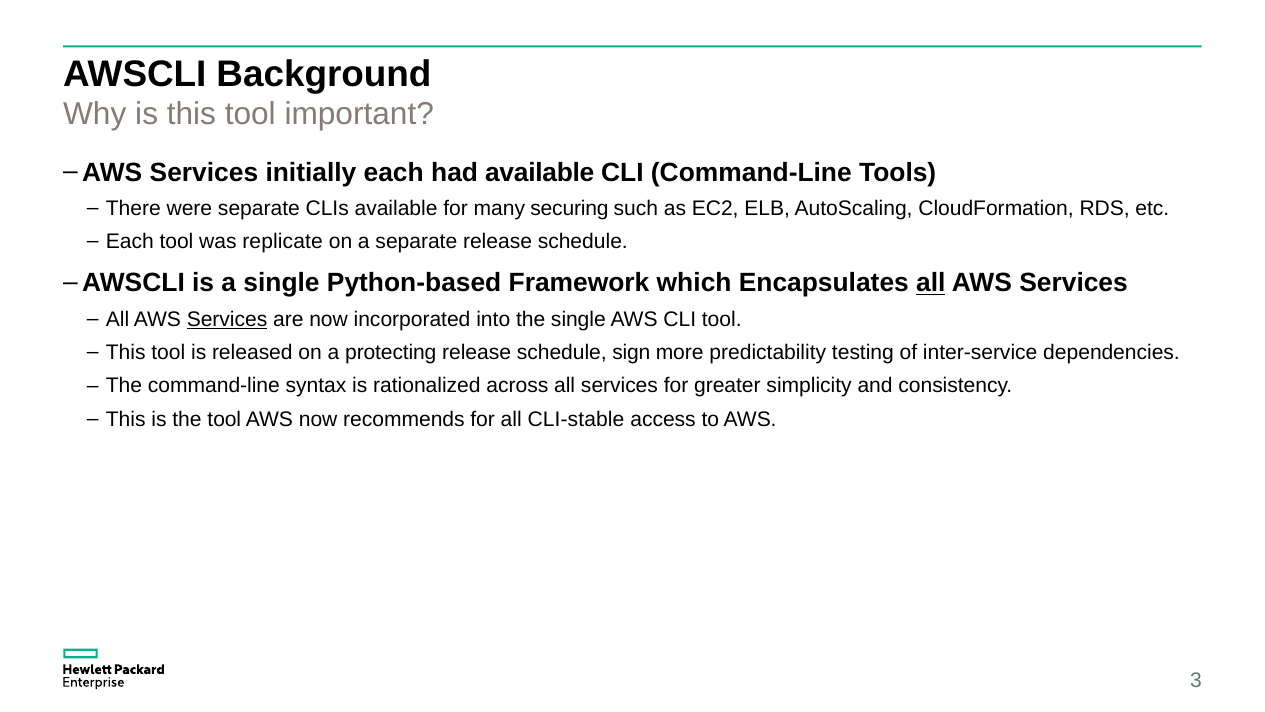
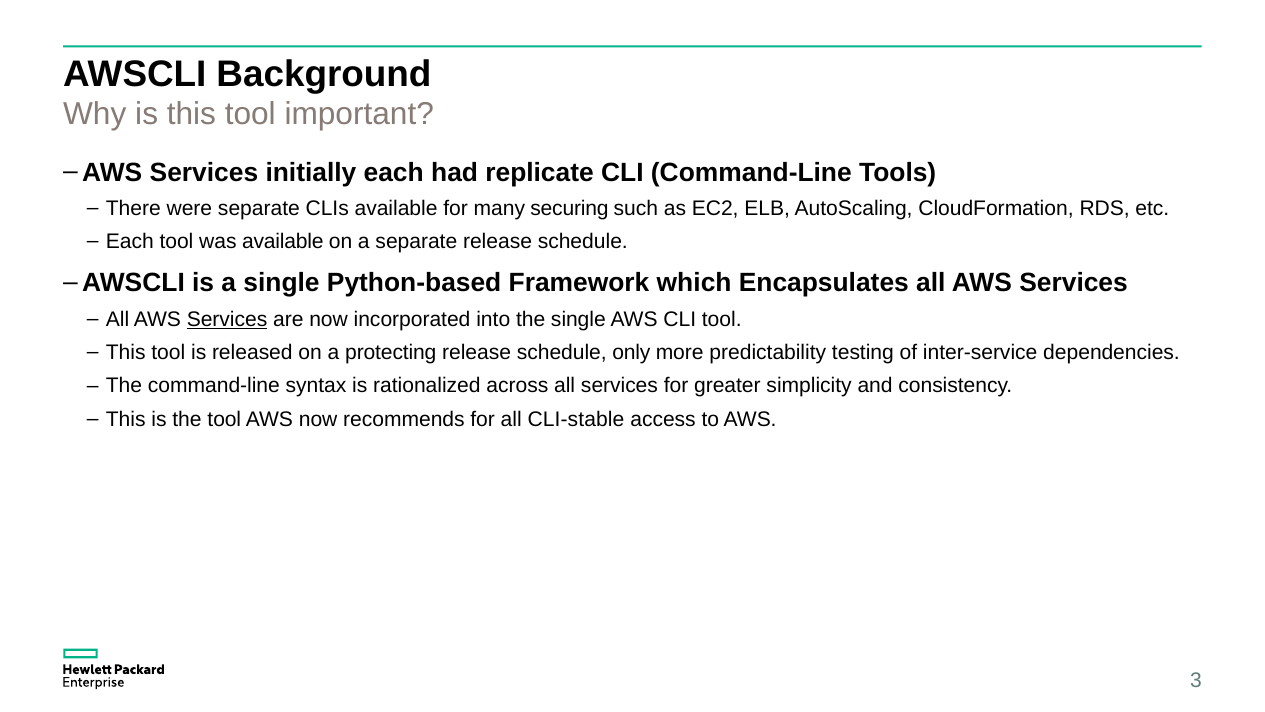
had available: available -> replicate
was replicate: replicate -> available
all at (931, 283) underline: present -> none
sign: sign -> only
